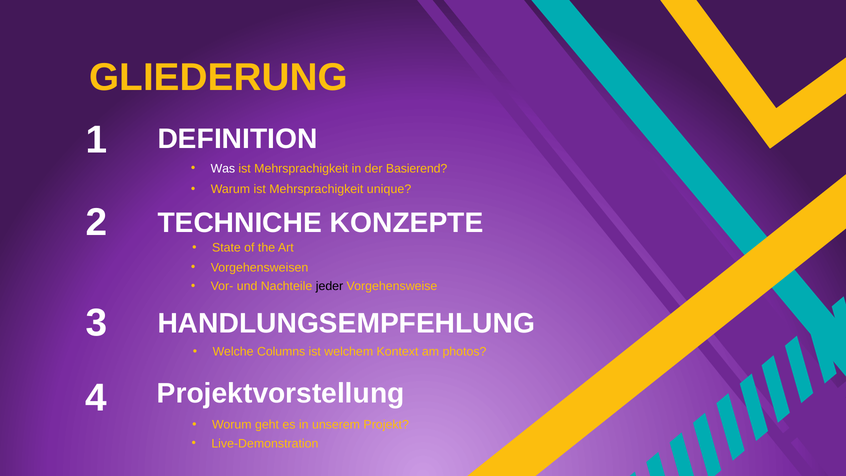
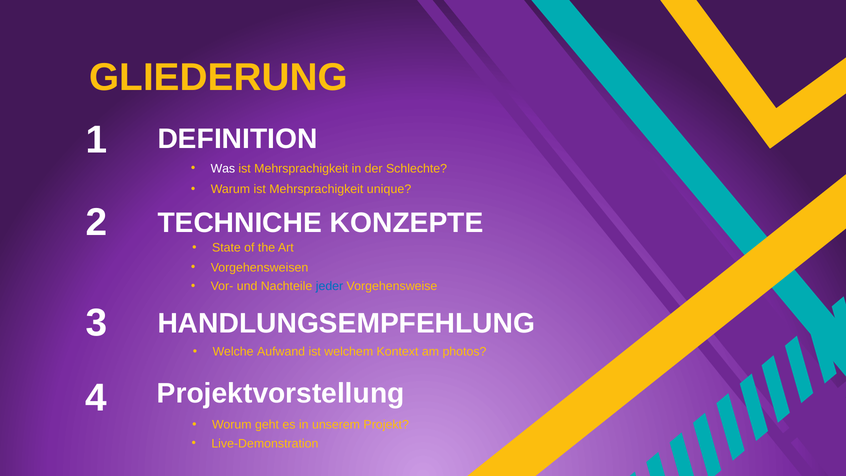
Basierend: Basierend -> Schlechte
jeder colour: black -> blue
Columns: Columns -> Aufwand
